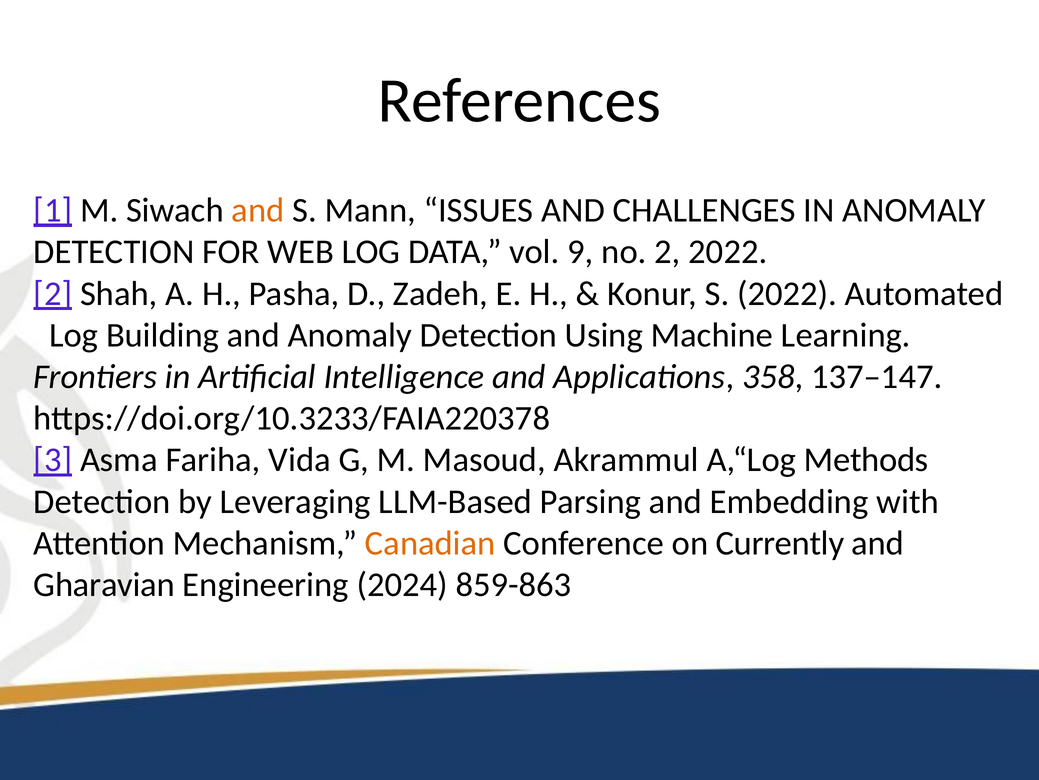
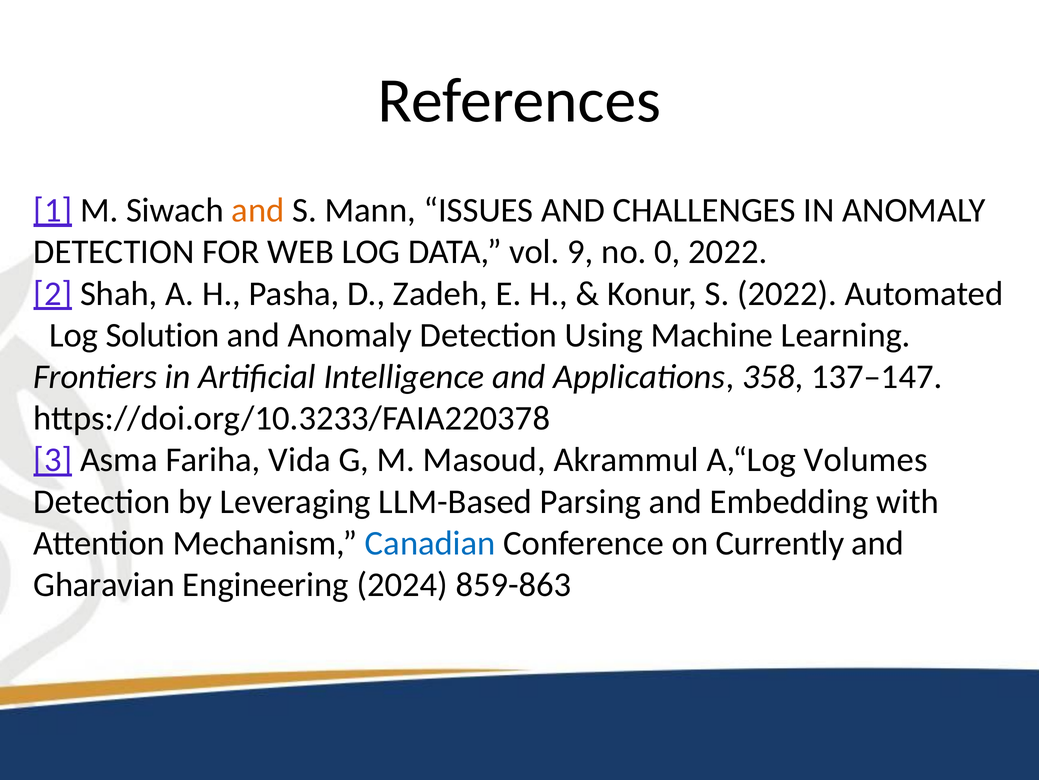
no 2: 2 -> 0
Building: Building -> Solution
Methods: Methods -> Volumes
Canadian colour: orange -> blue
